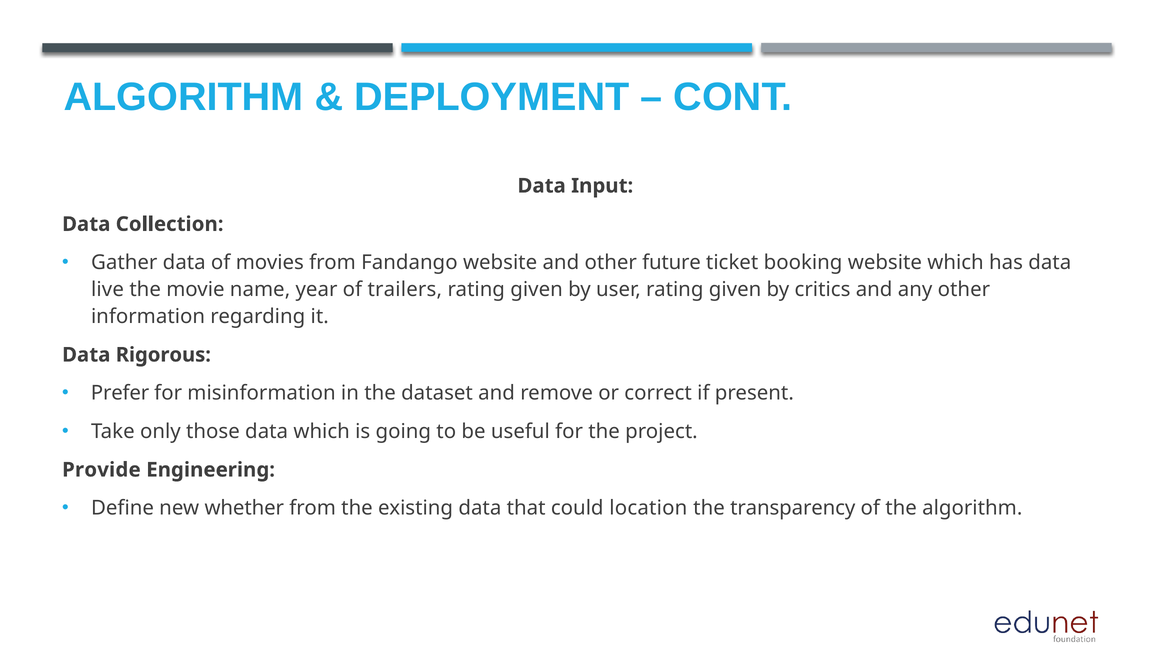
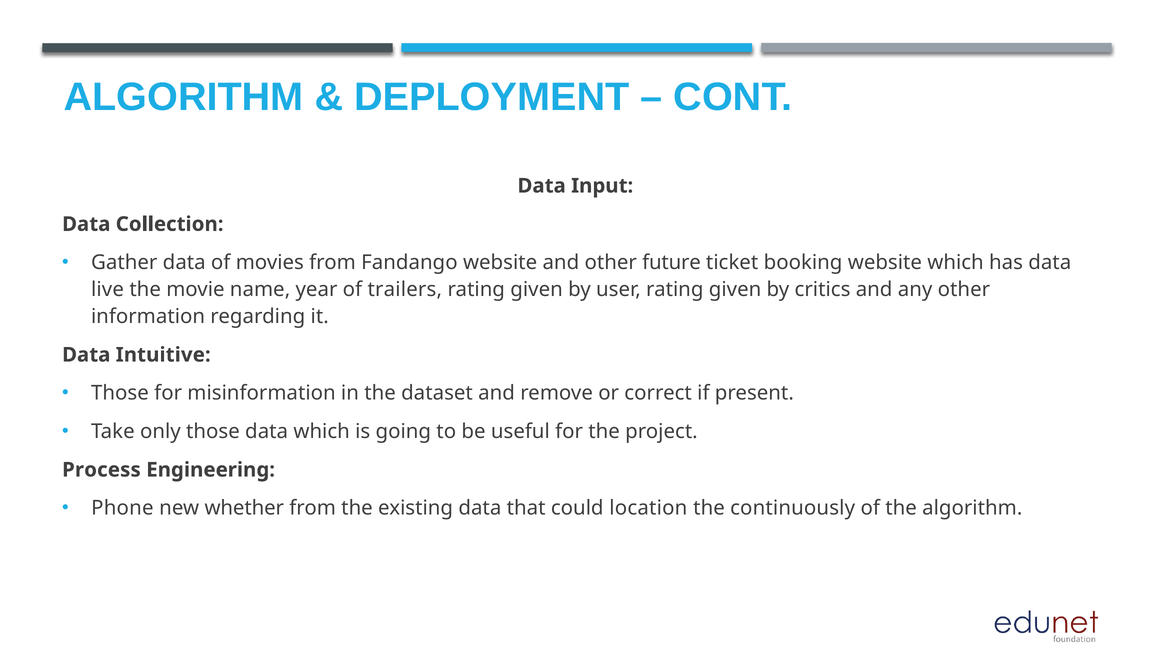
Rigorous: Rigorous -> Intuitive
Prefer at (120, 393): Prefer -> Those
Provide: Provide -> Process
Define: Define -> Phone
transparency: transparency -> continuously
